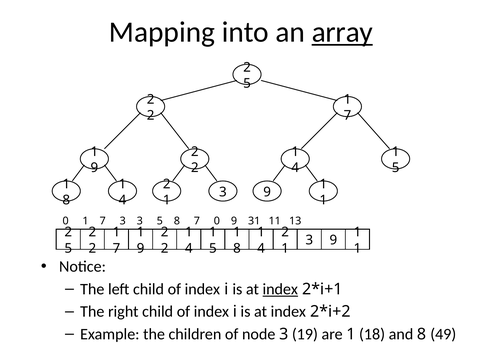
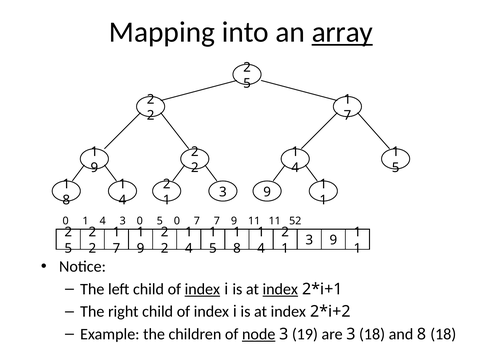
0 1 7: 7 -> 4
3 3: 3 -> 0
5 8: 8 -> 0
7 0: 0 -> 7
9 31: 31 -> 11
13: 13 -> 52
index at (202, 289) underline: none -> present
node underline: none -> present
are 1: 1 -> 3
8 49: 49 -> 18
